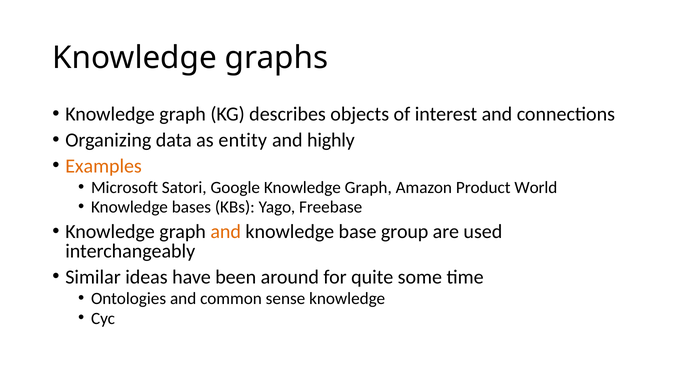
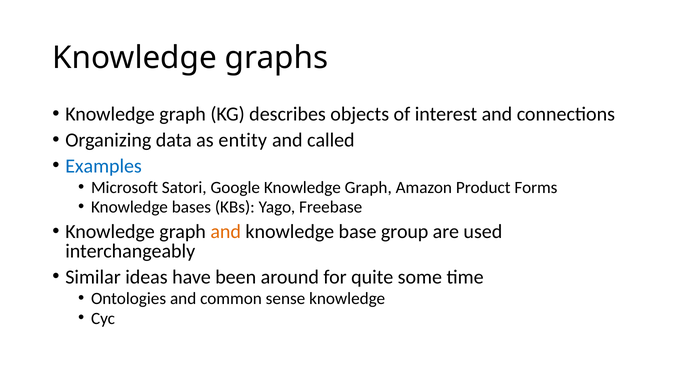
highly: highly -> called
Examples colour: orange -> blue
World: World -> Forms
